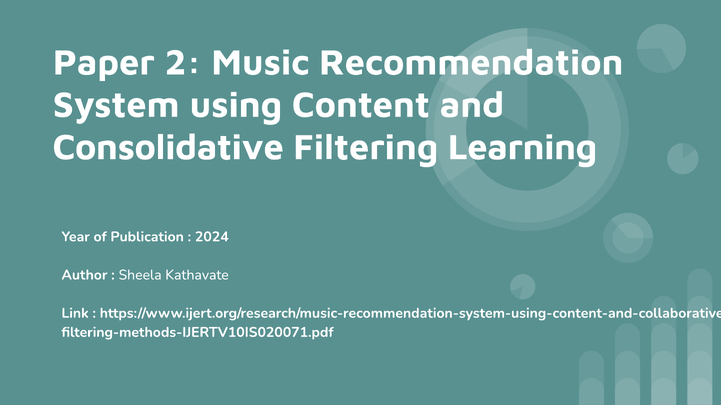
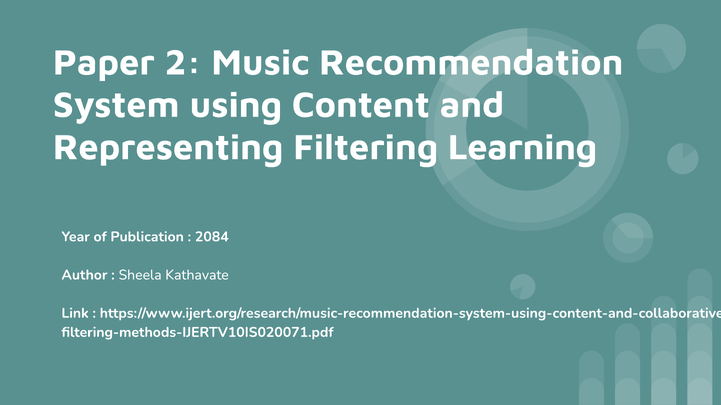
Consolidative: Consolidative -> Representing
2024: 2024 -> 2084
